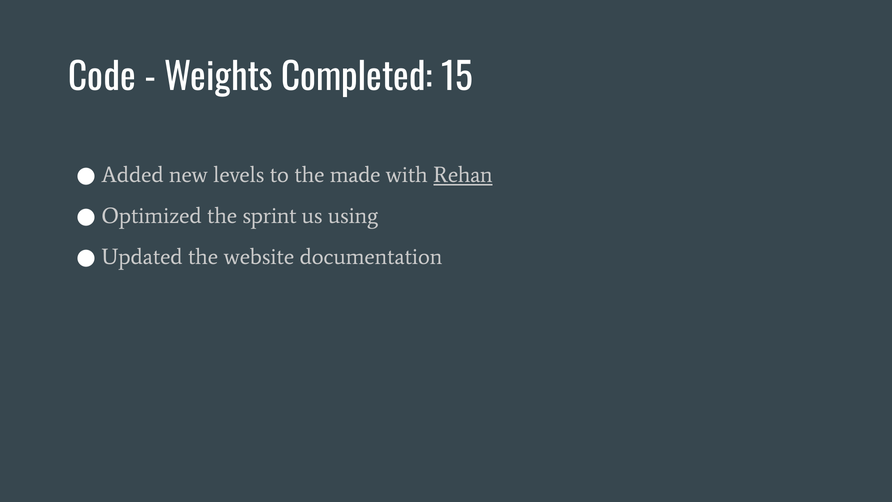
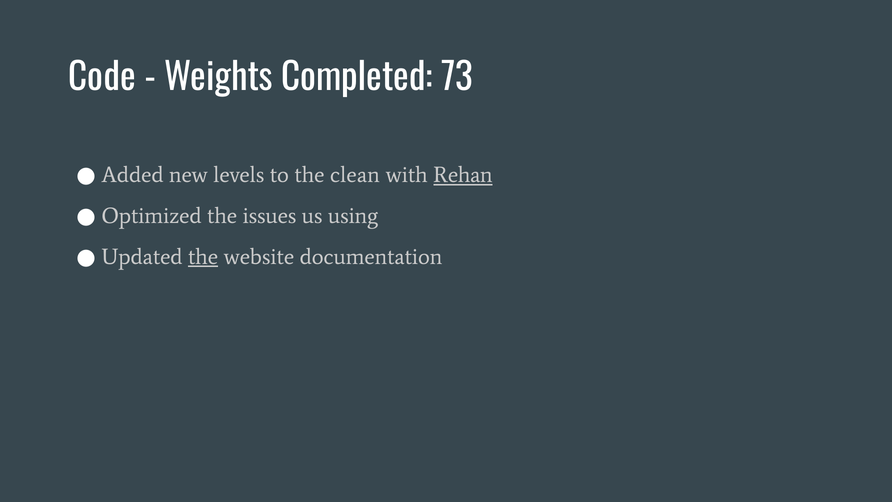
15: 15 -> 73
made: made -> clean
sprint: sprint -> issues
the at (203, 257) underline: none -> present
